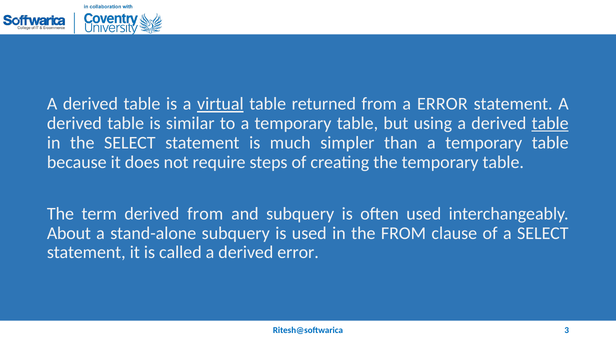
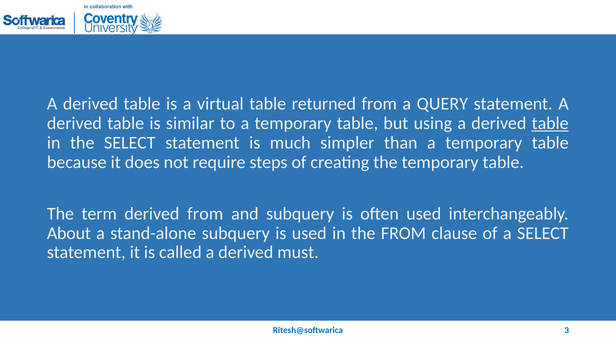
virtual underline: present -> none
a ERROR: ERROR -> QUERY
derived error: error -> must
